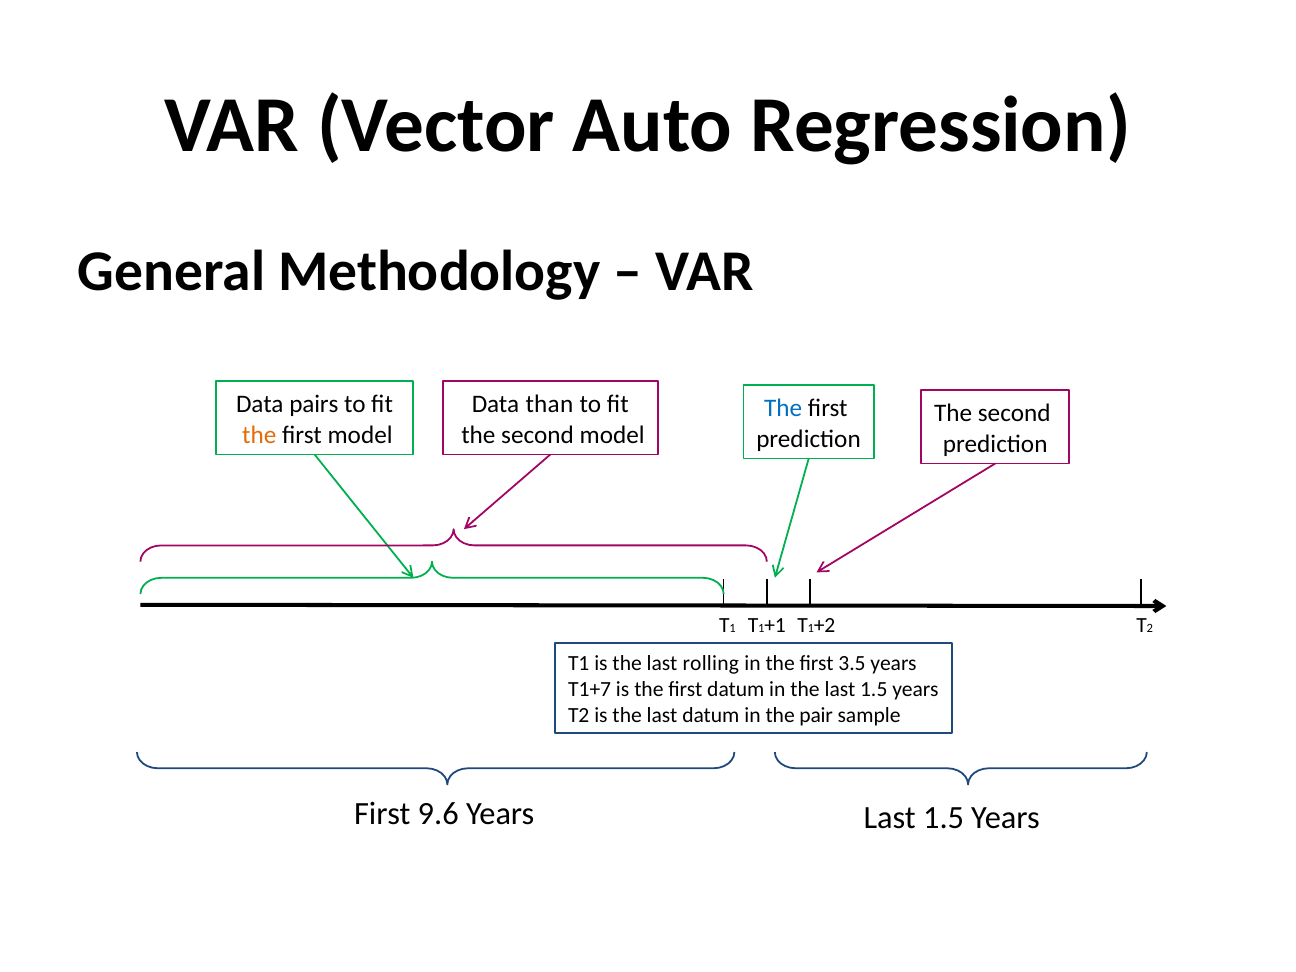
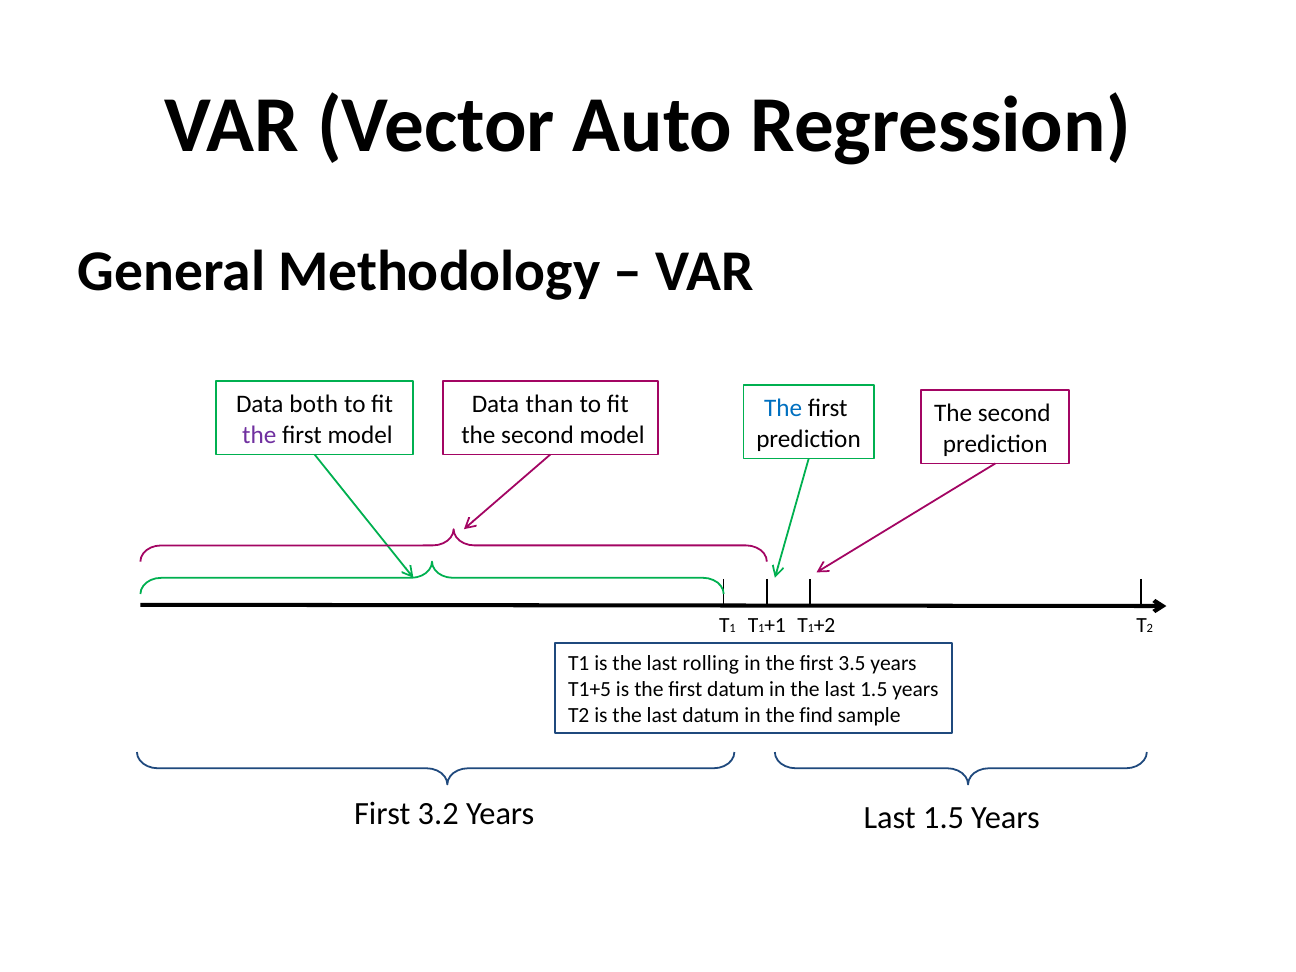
pairs: pairs -> both
the at (259, 435) colour: orange -> purple
T1+7: T1+7 -> T1+5
pair: pair -> find
9.6: 9.6 -> 3.2
